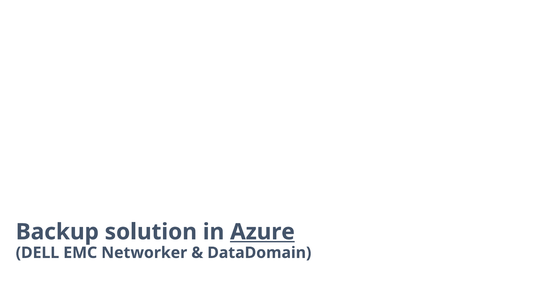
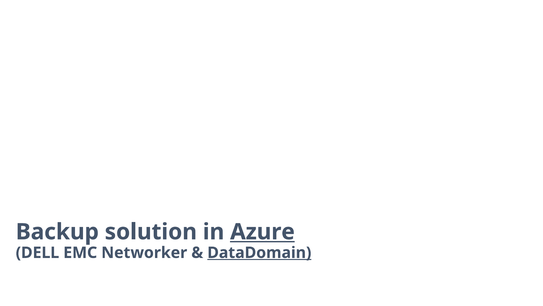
DataDomain underline: none -> present
